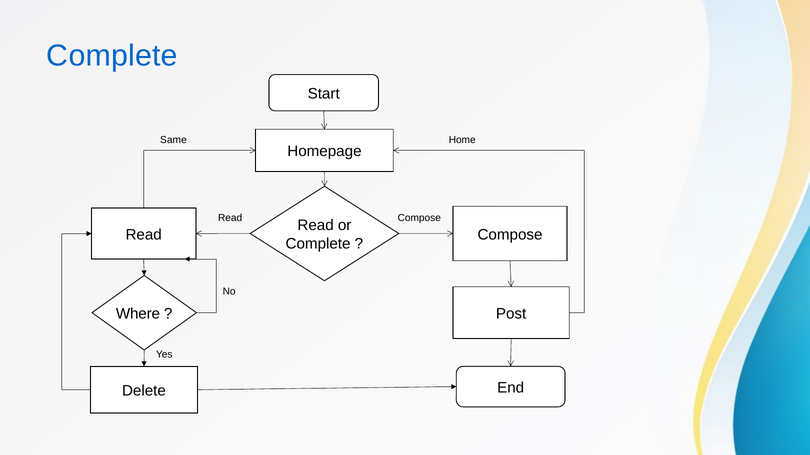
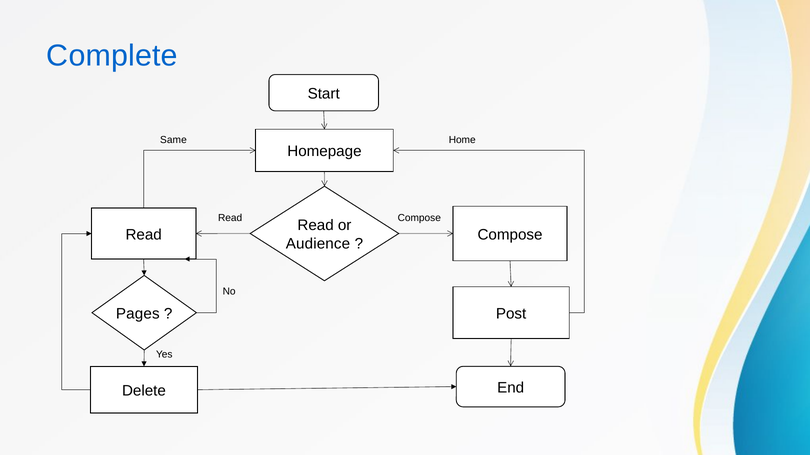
Complete at (318, 244): Complete -> Audience
Where: Where -> Pages
